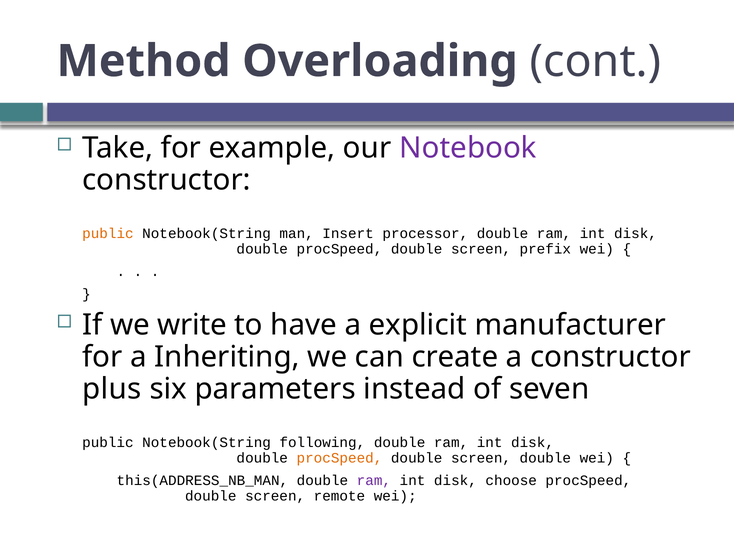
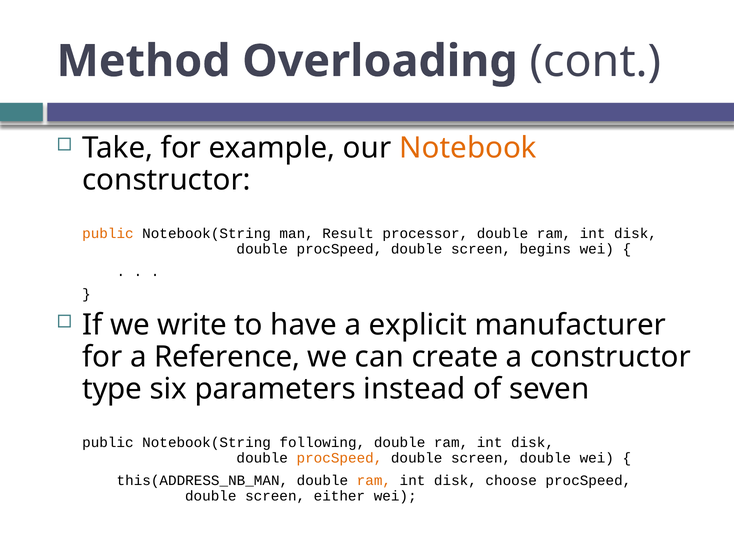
Notebook colour: purple -> orange
Insert: Insert -> Result
prefix: prefix -> begins
Inheriting: Inheriting -> Reference
plus: plus -> type
ram at (374, 480) colour: purple -> orange
remote: remote -> either
